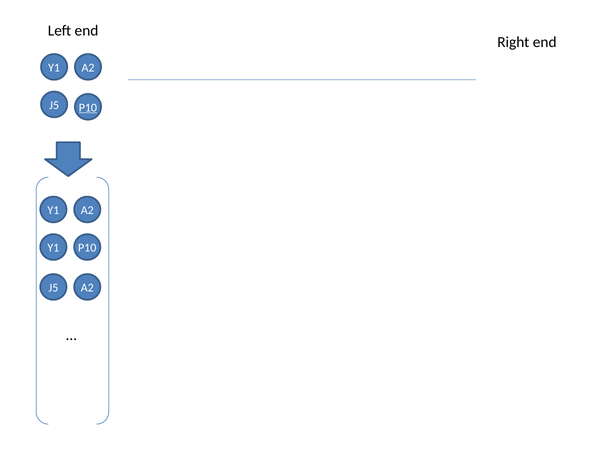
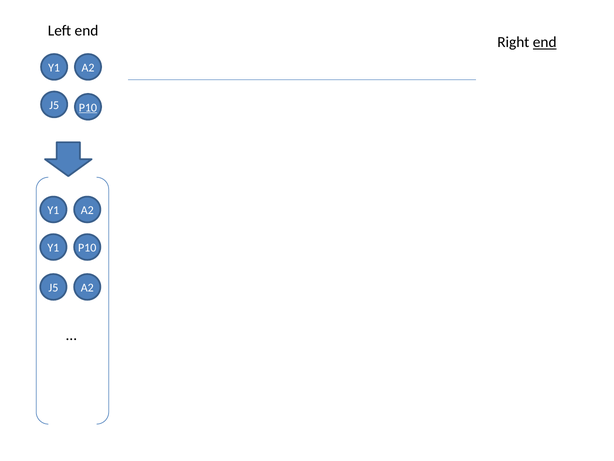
end at (545, 42) underline: none -> present
